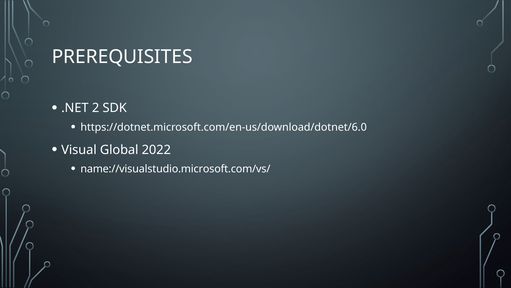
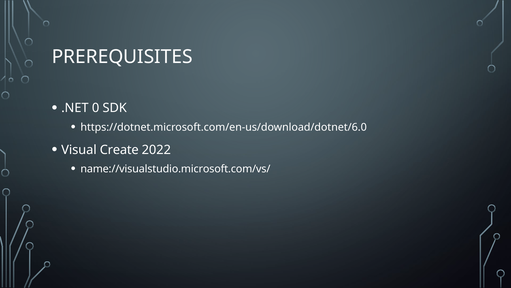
2: 2 -> 0
Global: Global -> Create
